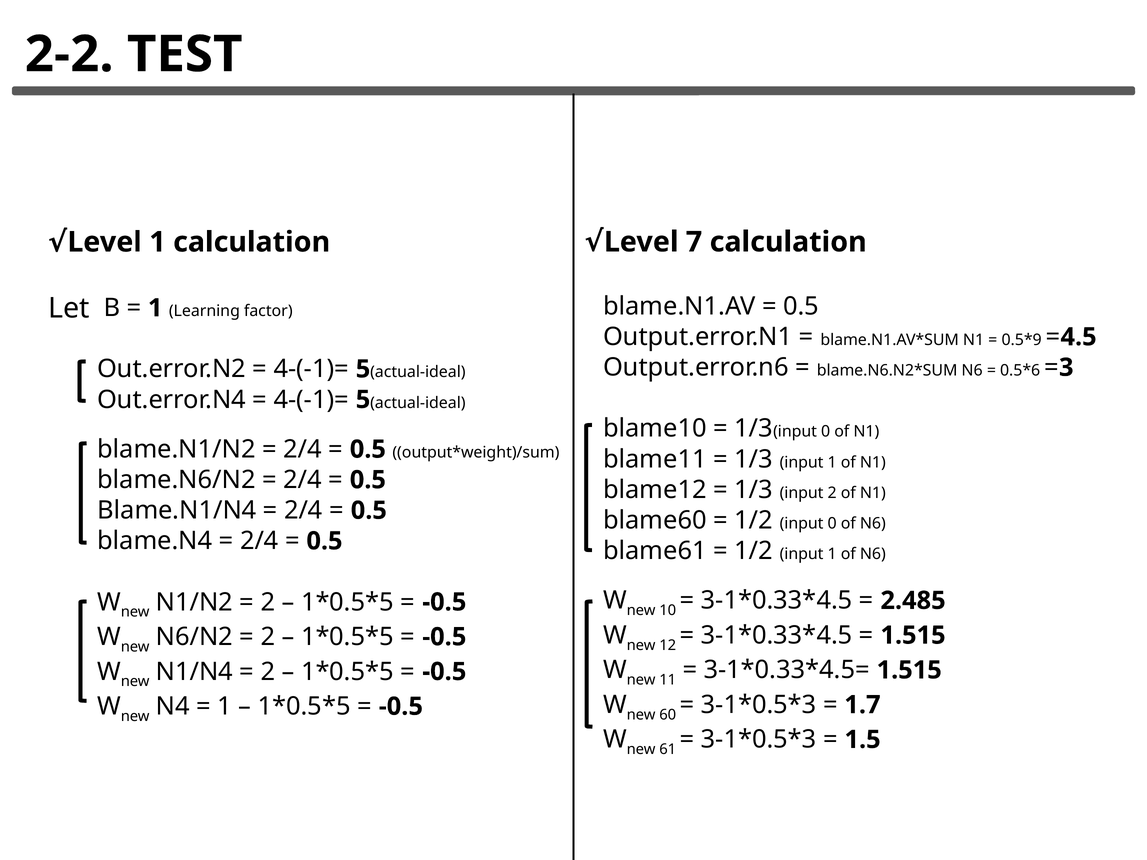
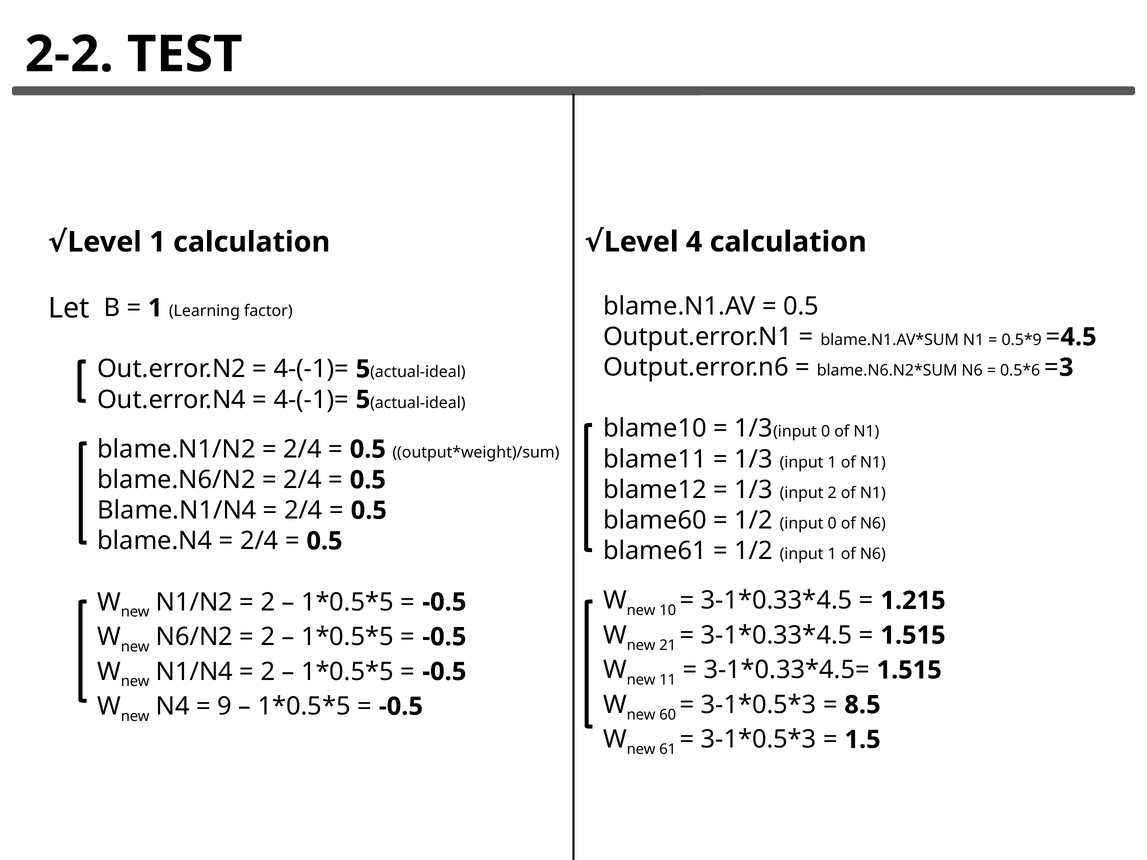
7: 7 -> 4
2.485: 2.485 -> 1.215
12: 12 -> 21
1.7: 1.7 -> 8.5
1 at (225, 707): 1 -> 9
